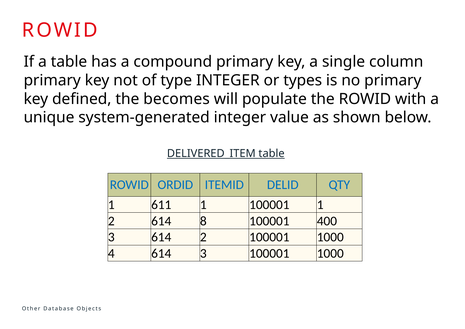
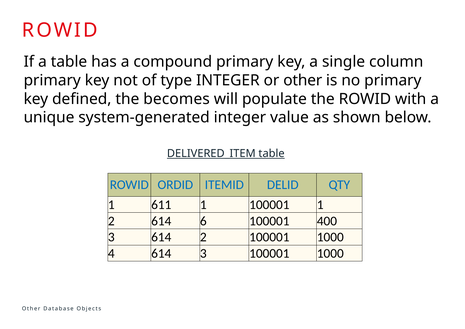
or types: types -> other
8: 8 -> 6
